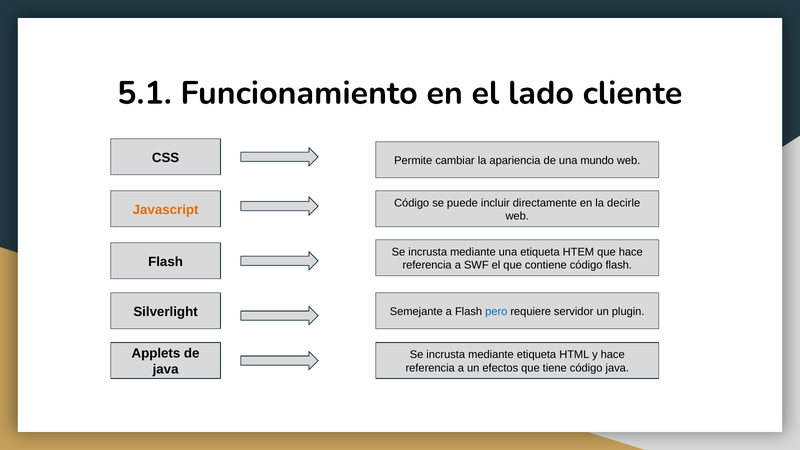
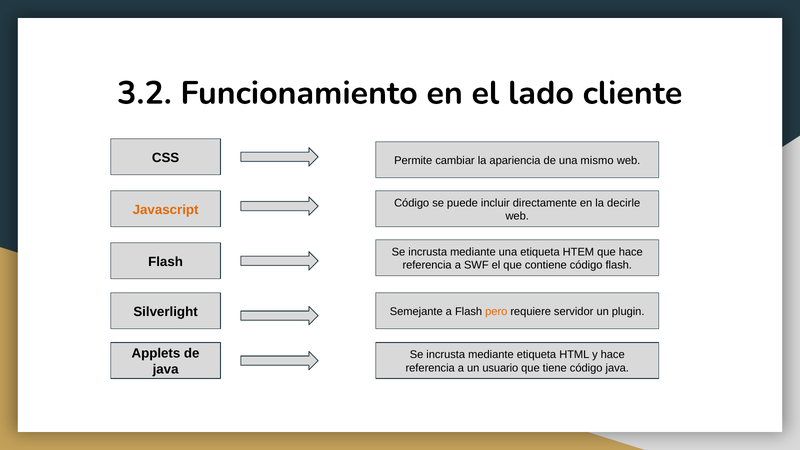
5.1: 5.1 -> 3.2
mundo: mundo -> mismo
pero colour: blue -> orange
efectos: efectos -> usuario
